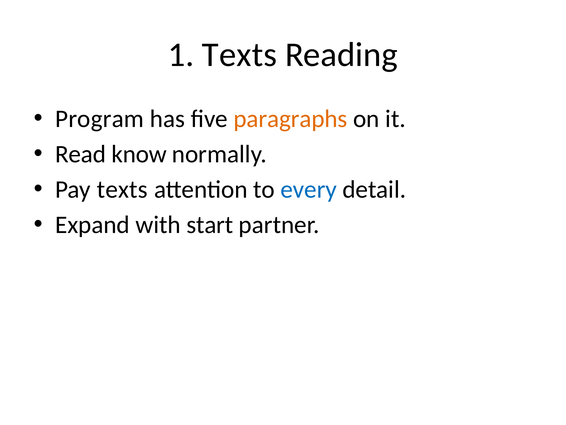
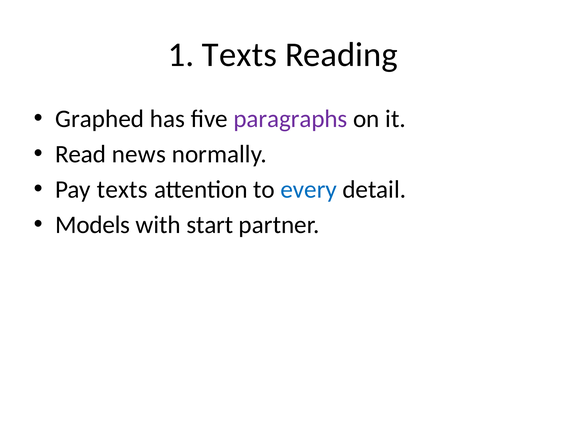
Program: Program -> Graphed
paragraphs colour: orange -> purple
know: know -> news
Expand: Expand -> Models
